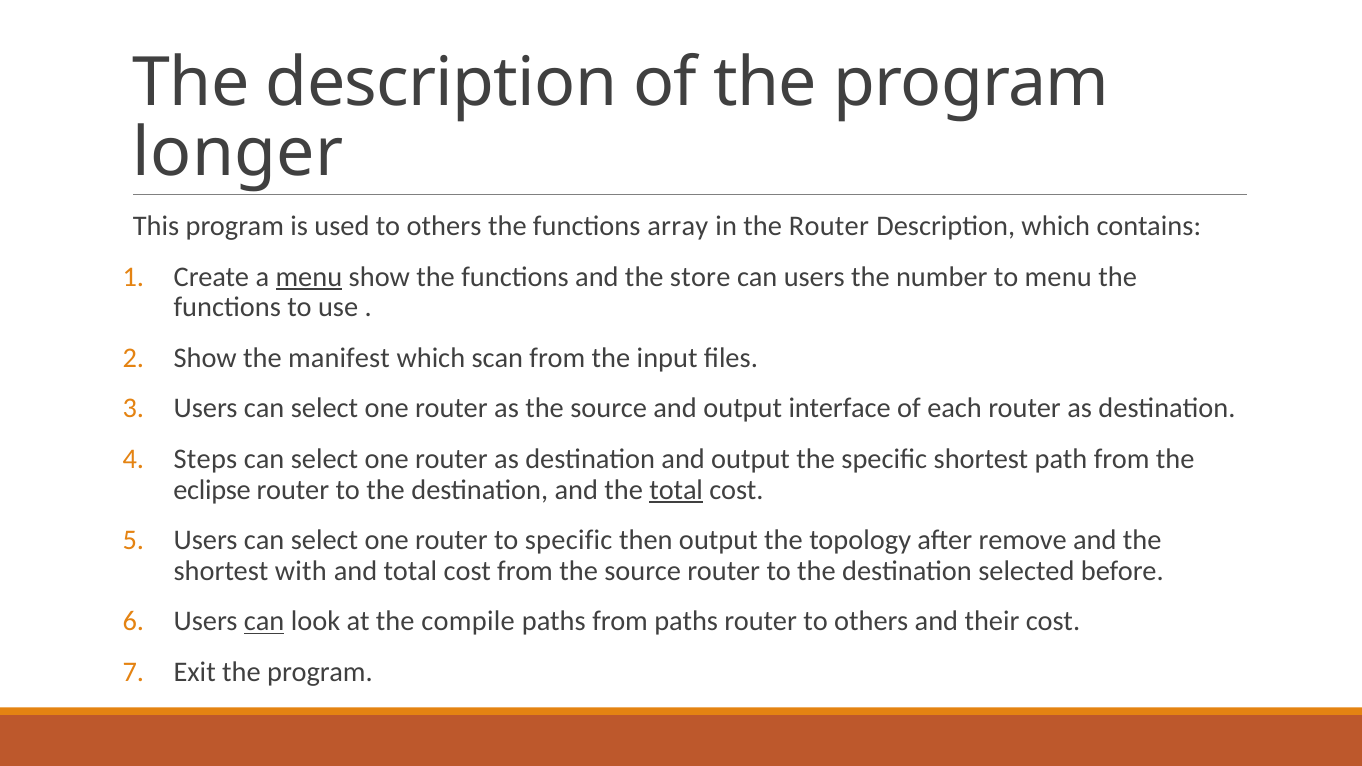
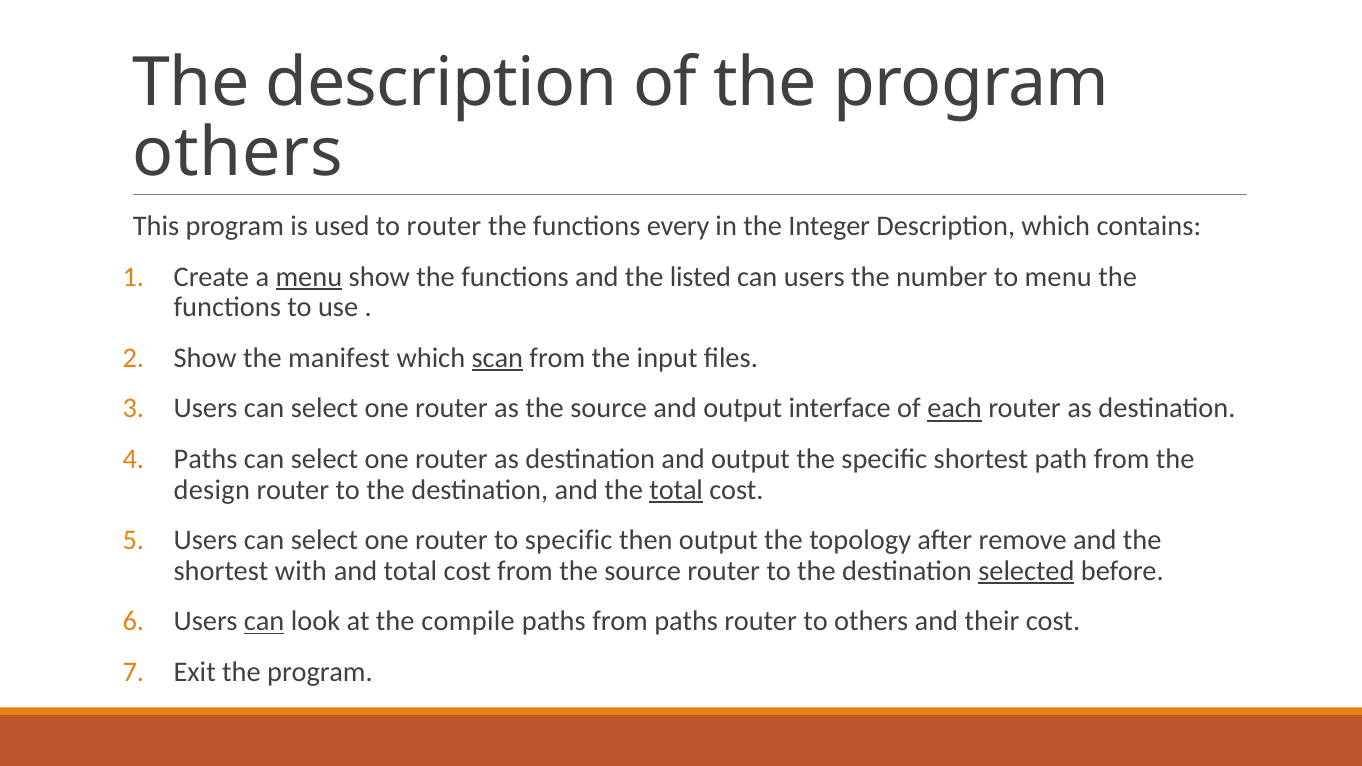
longer at (238, 153): longer -> others
used to others: others -> router
array: array -> every
the Router: Router -> Integer
store: store -> listed
scan underline: none -> present
each underline: none -> present
Steps at (205, 459): Steps -> Paths
eclipse: eclipse -> design
selected underline: none -> present
